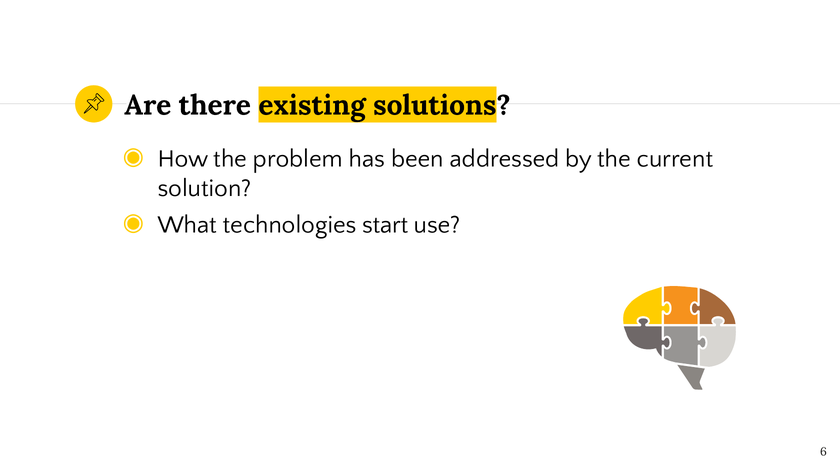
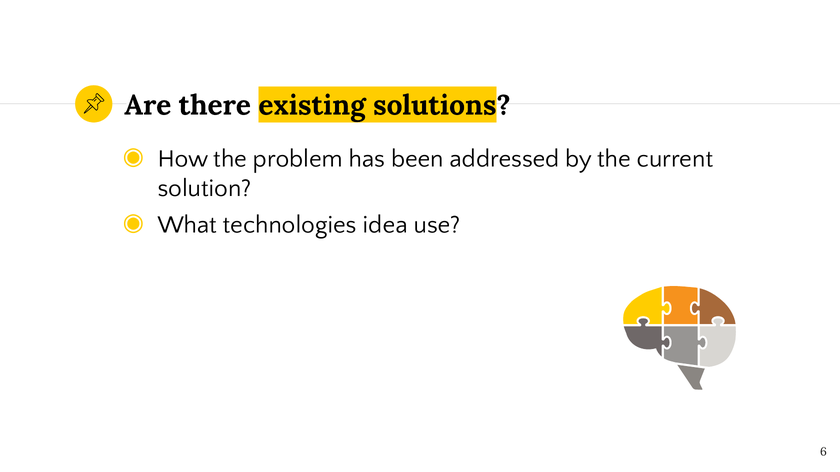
start: start -> idea
